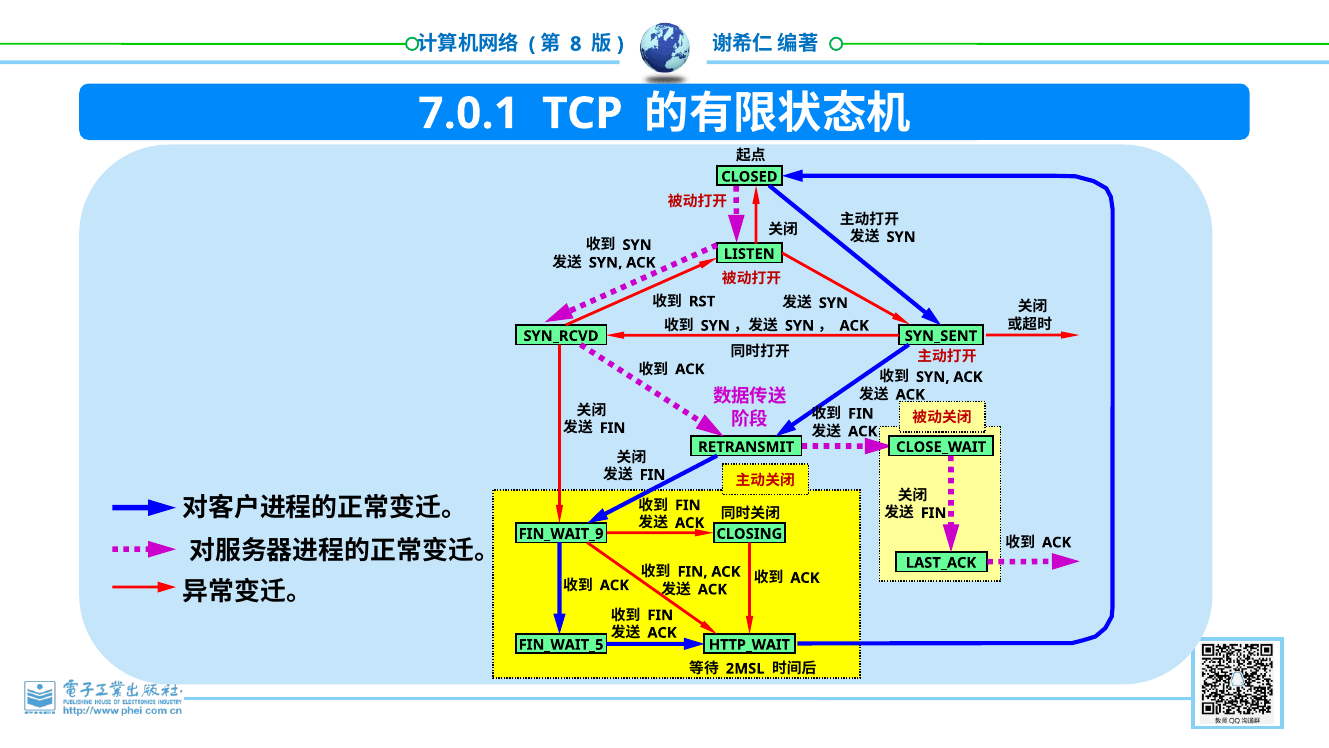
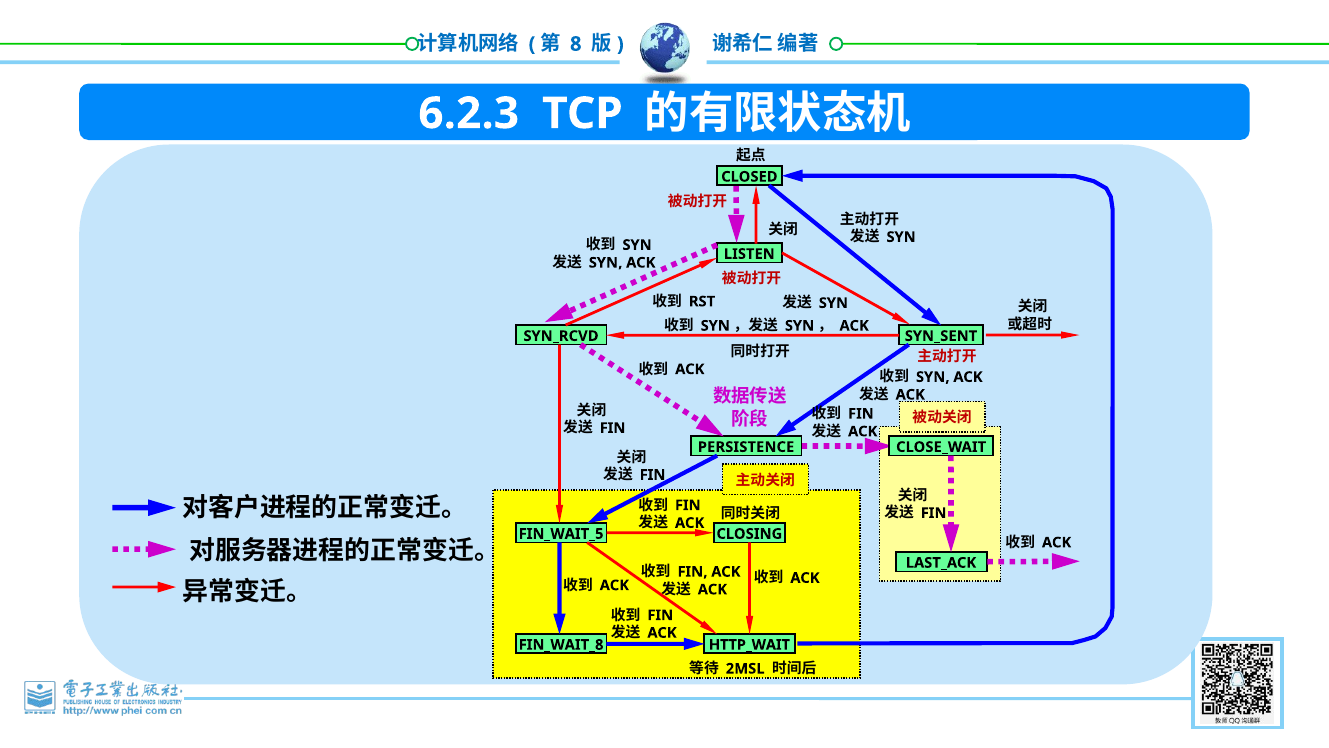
7.0.1: 7.0.1 -> 6.2.3
RETRANSMIT: RETRANSMIT -> PERSISTENCE
FIN_WAIT_9: FIN_WAIT_9 -> FIN_WAIT_5
FIN_WAIT_5: FIN_WAIT_5 -> FIN_WAIT_8
